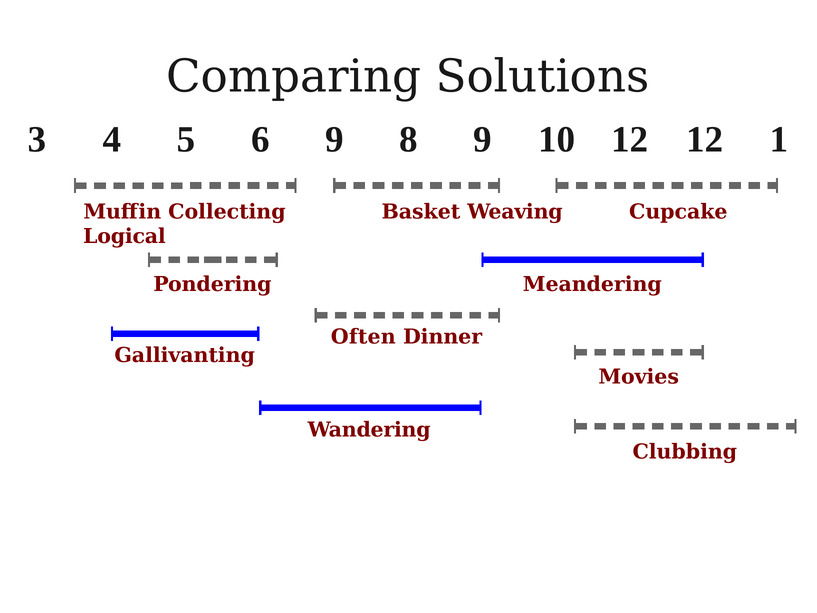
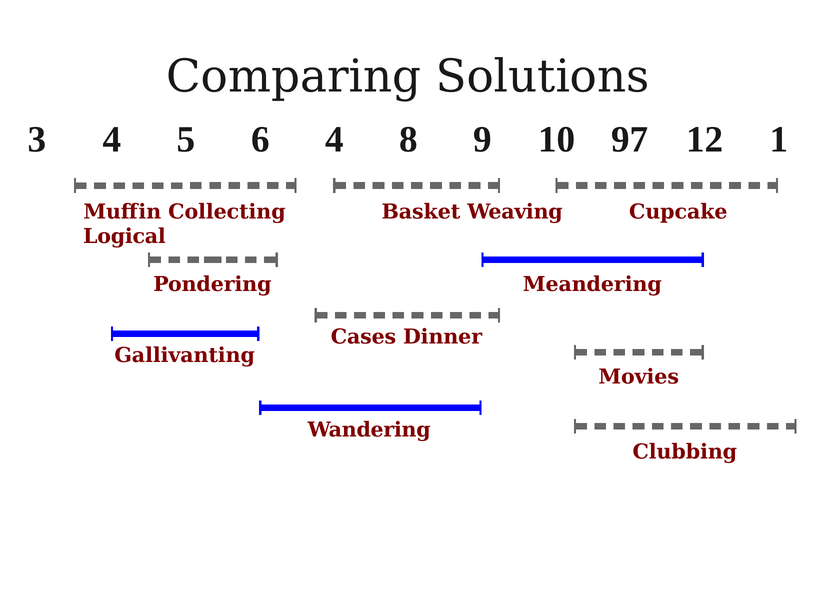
6 9: 9 -> 4
10 12: 12 -> 97
Often: Often -> Cases
